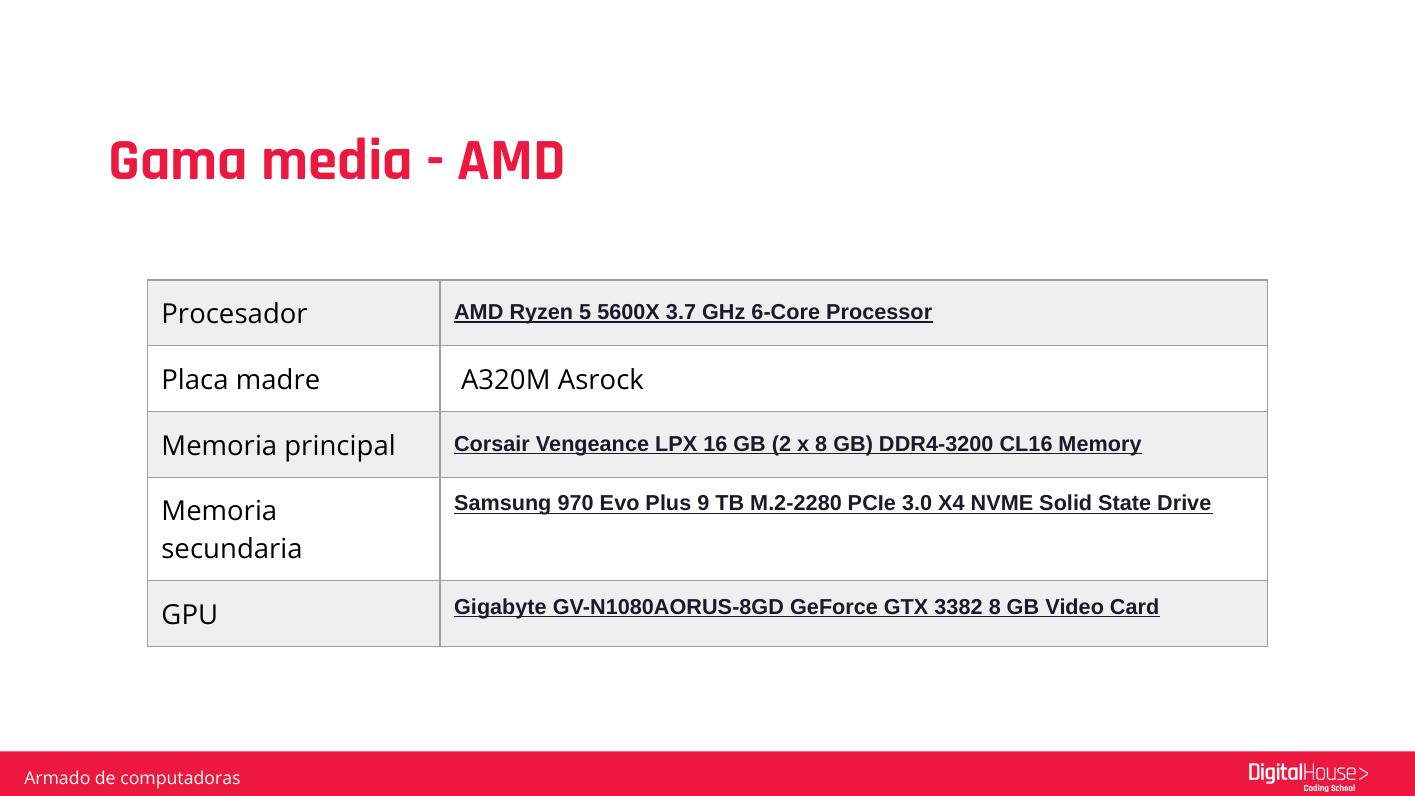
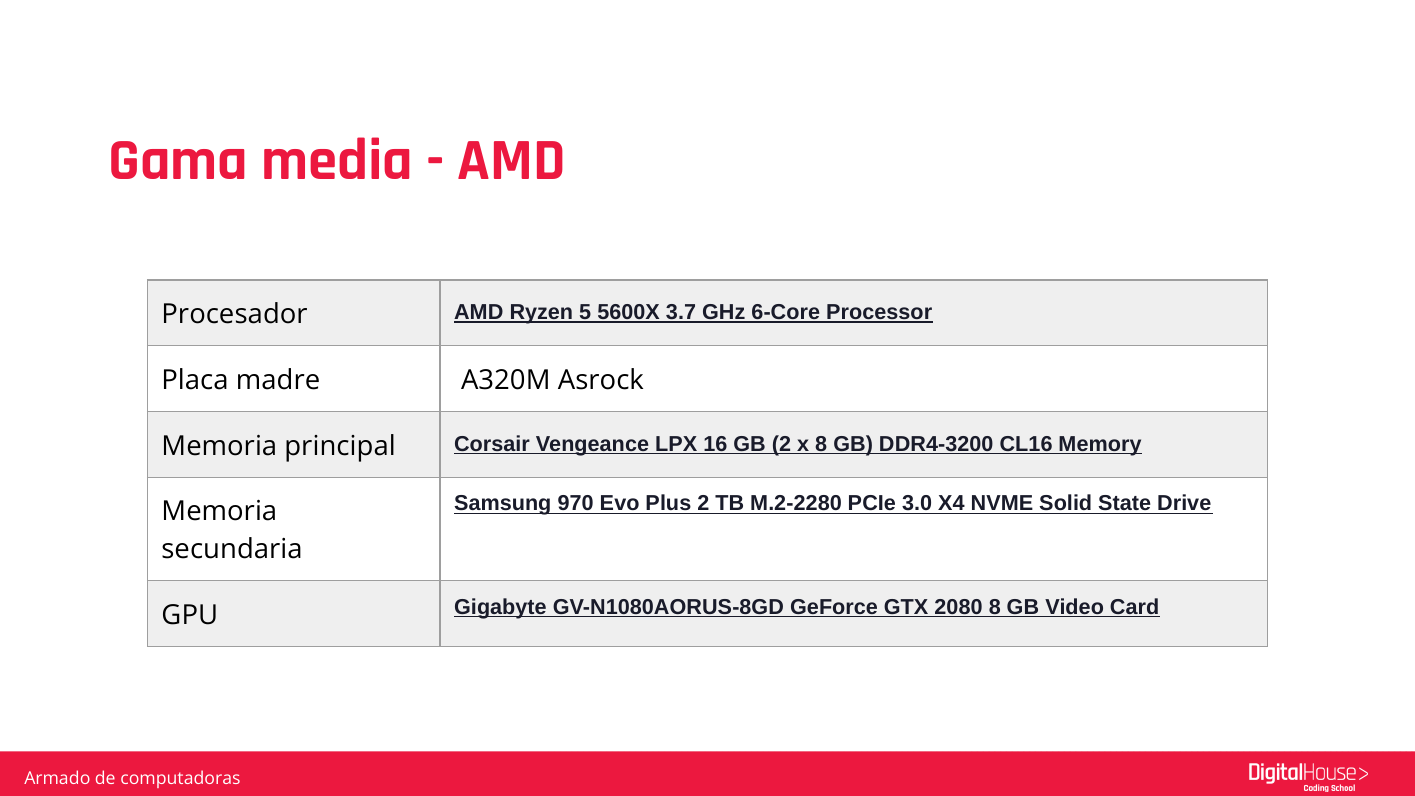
Plus 9: 9 -> 2
3382: 3382 -> 2080
